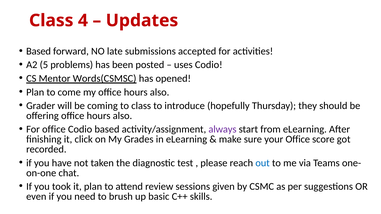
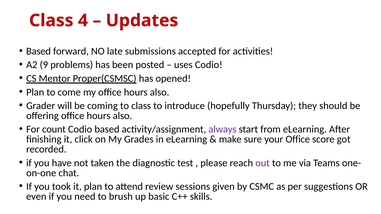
5: 5 -> 9
Words(CSMSC: Words(CSMSC -> Proper(CSMSC
For office: office -> count
out colour: blue -> purple
